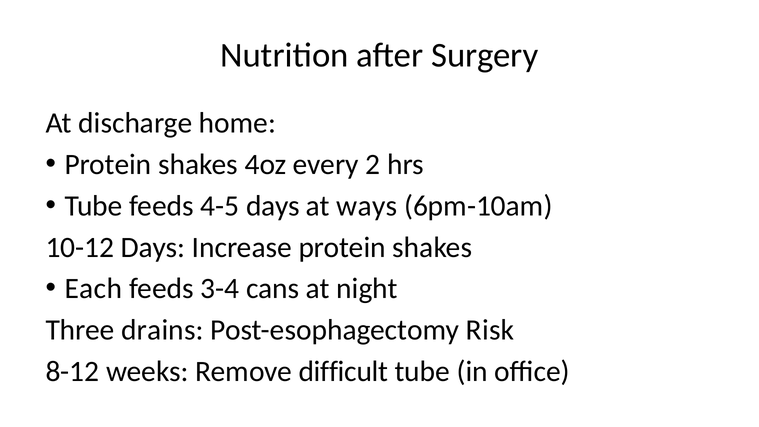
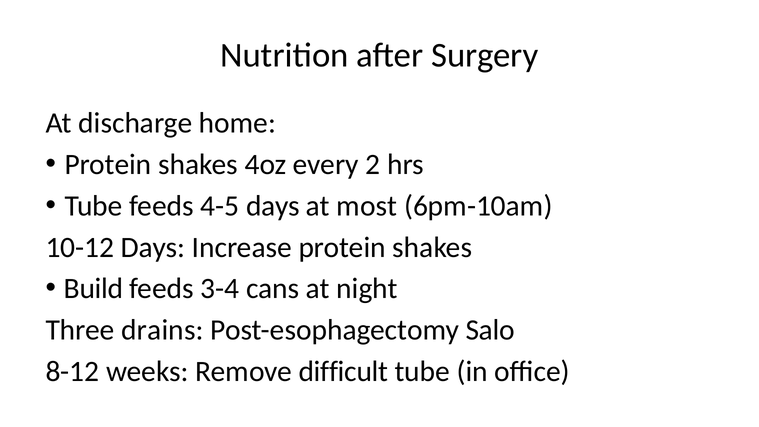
ways: ways -> most
Each: Each -> Build
Risk: Risk -> Salo
